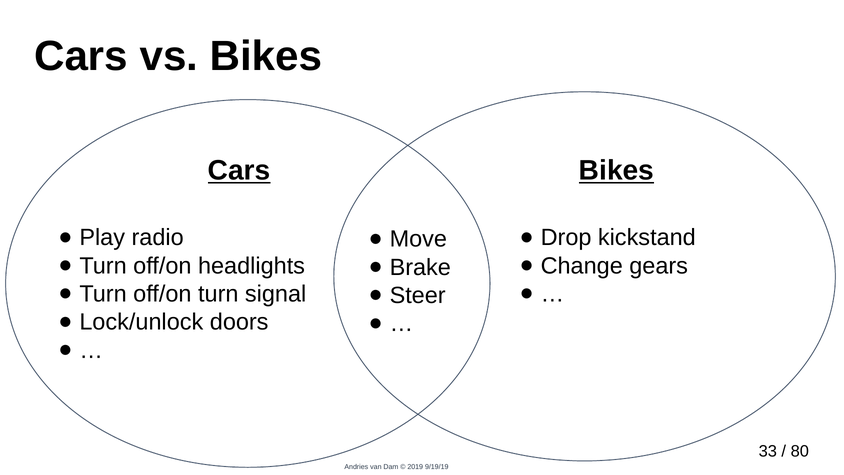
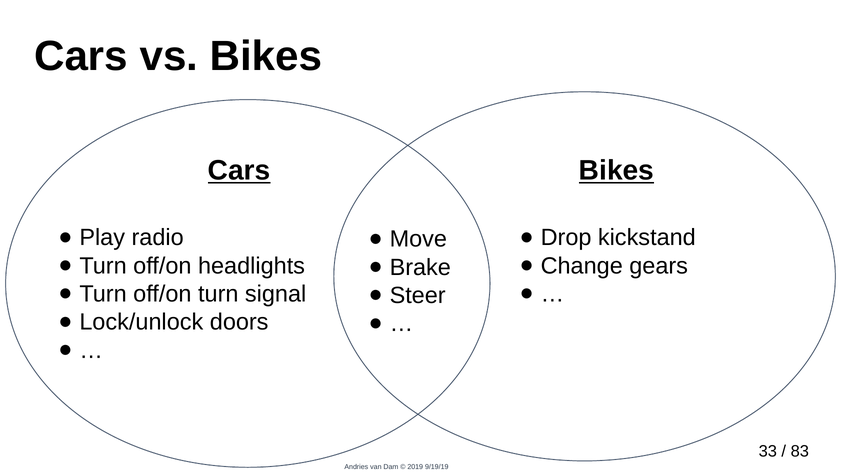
80: 80 -> 83
